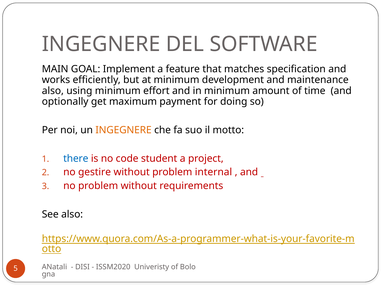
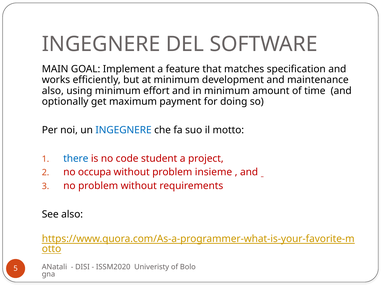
INGEGNERE at (124, 130) colour: orange -> blue
gestire: gestire -> occupa
internal: internal -> insieme
